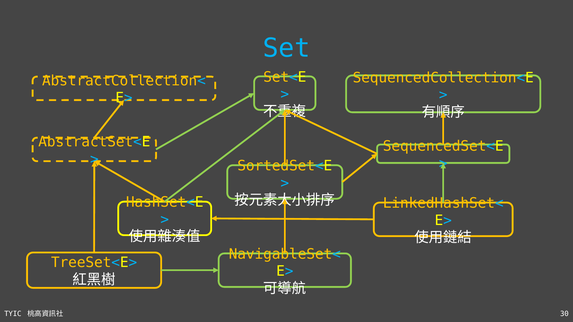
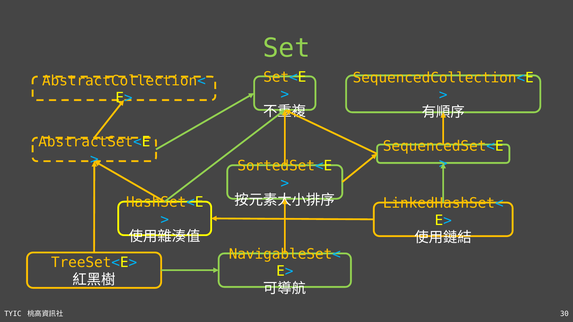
Set colour: light blue -> light green
